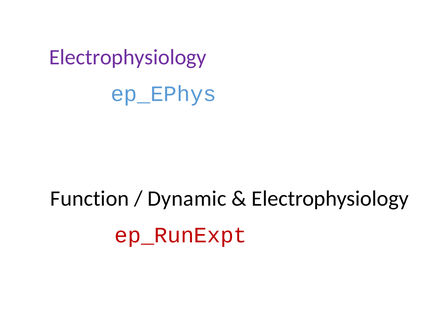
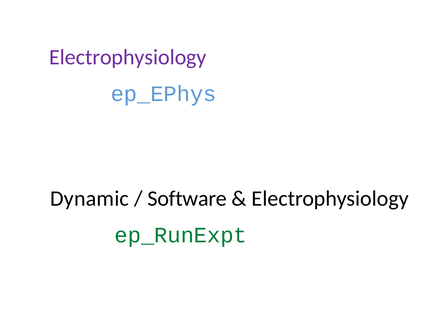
Function: Function -> Dynamic
Dynamic: Dynamic -> Software
ep_RunExpt colour: red -> green
